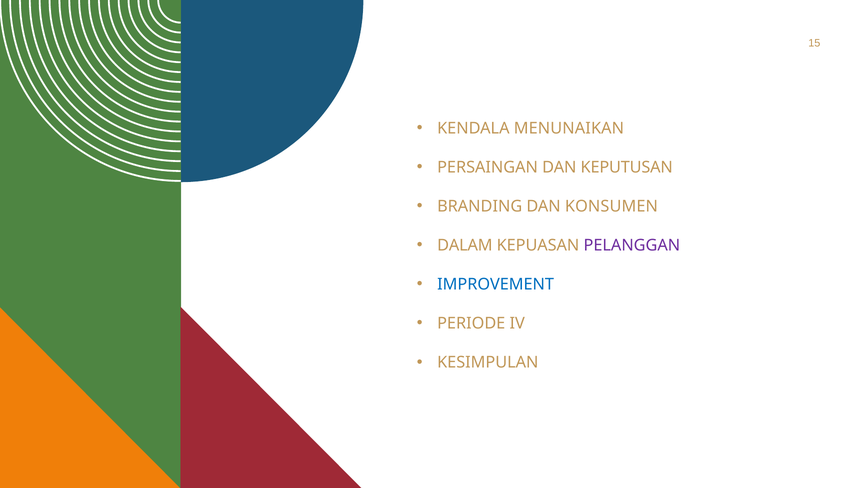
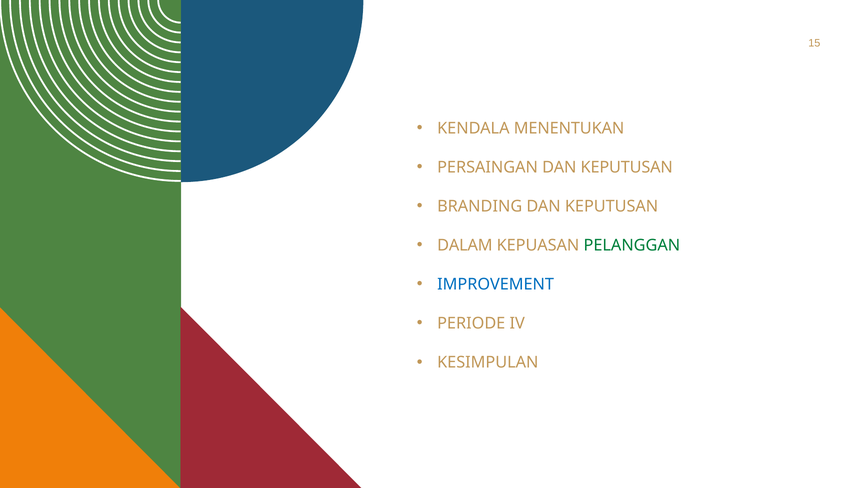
MENUNAIKAN: MENUNAIKAN -> MENENTUKAN
BRANDING DAN KONSUMEN: KONSUMEN -> KEPUTUSAN
PELANGGAN colour: purple -> green
